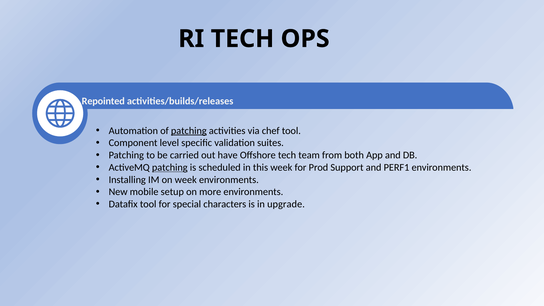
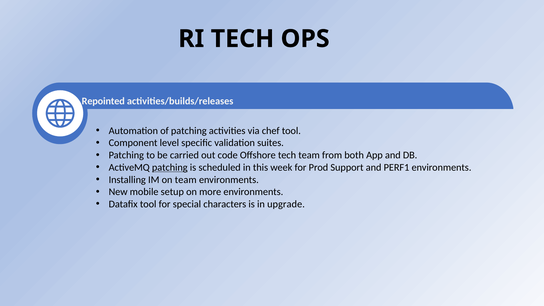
patching at (189, 131) underline: present -> none
have: have -> code
on week: week -> team
